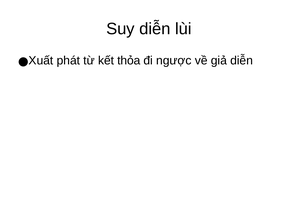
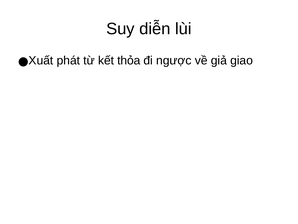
giả diễn: diễn -> giao
